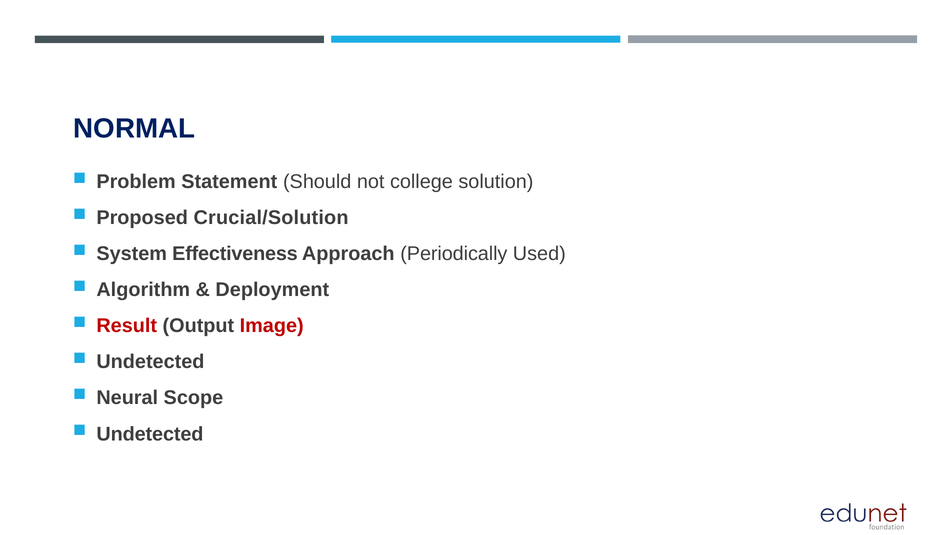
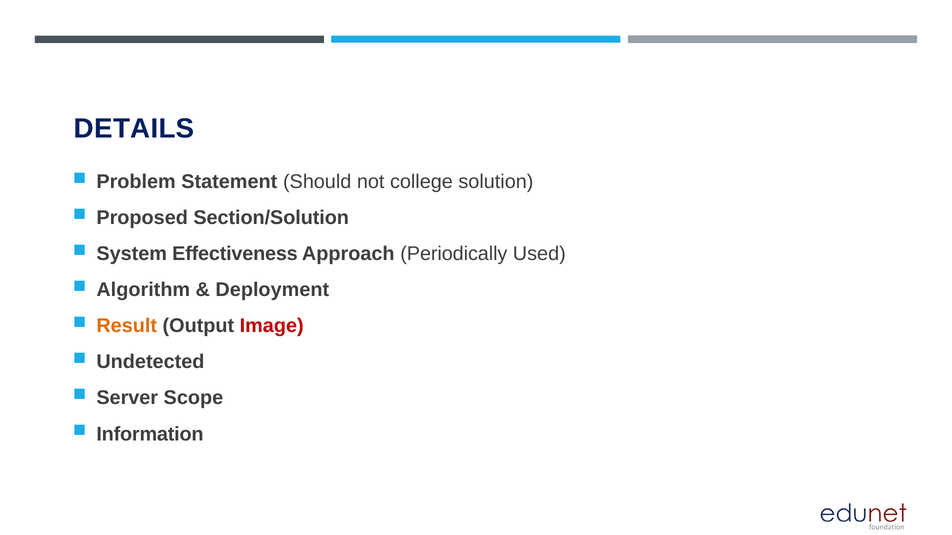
NORMAL: NORMAL -> DETAILS
Crucial/Solution: Crucial/Solution -> Section/Solution
Result colour: red -> orange
Neural: Neural -> Server
Undetected at (150, 434): Undetected -> Information
